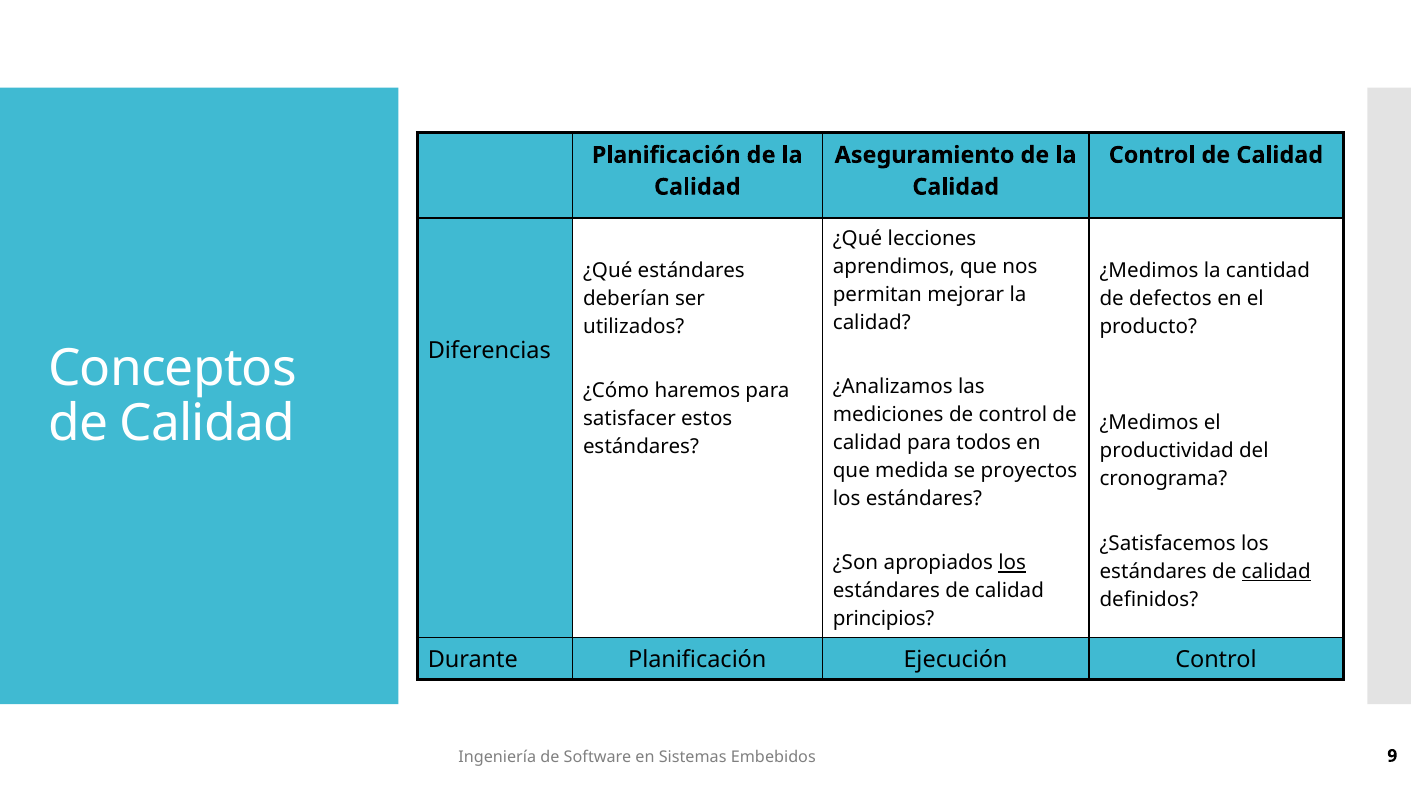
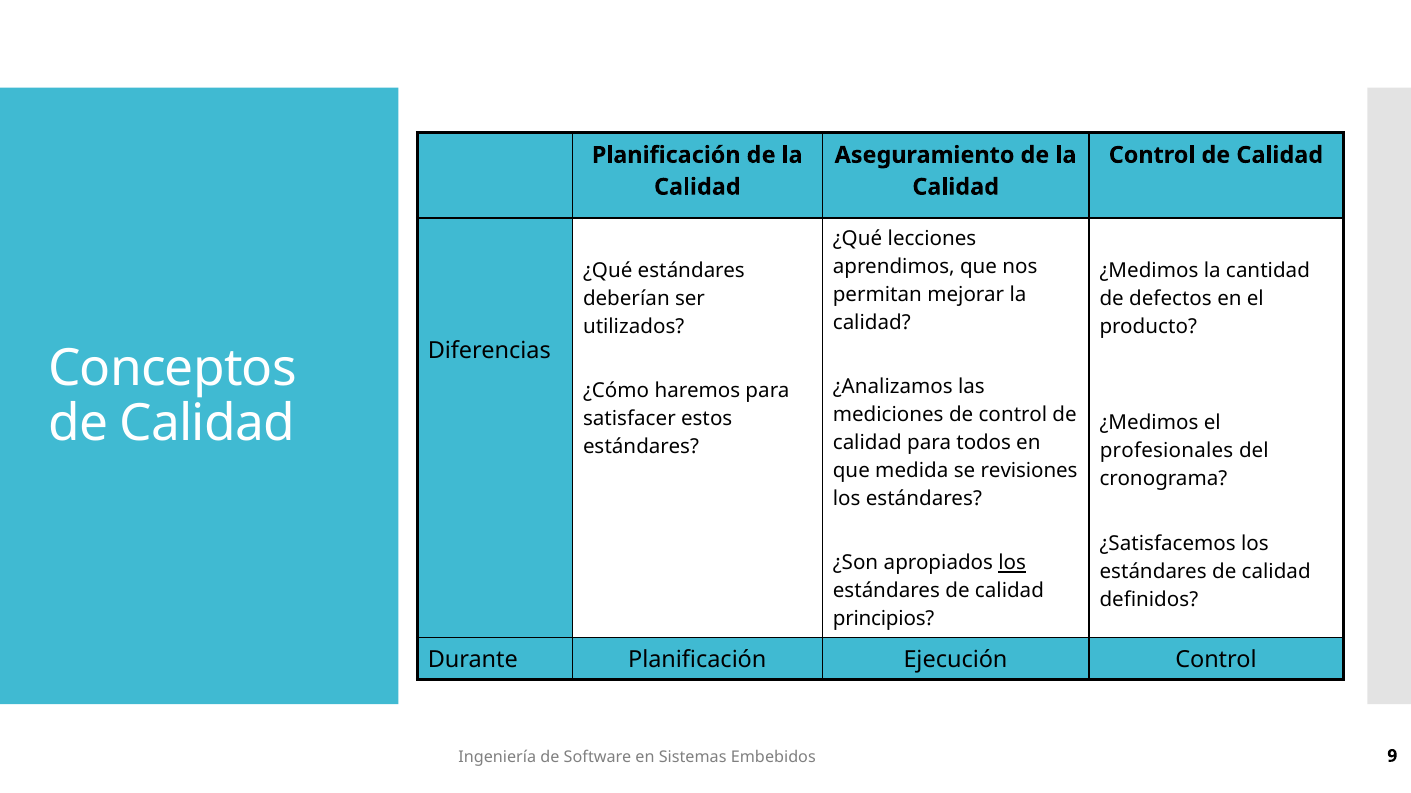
productividad: productividad -> profesionales
proyectos: proyectos -> revisiones
calidad at (1276, 572) underline: present -> none
